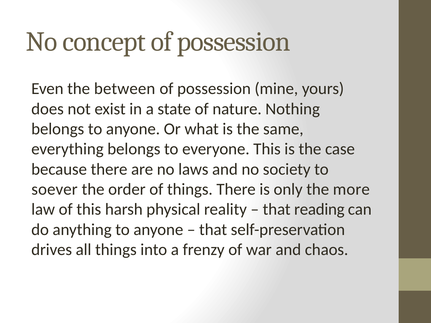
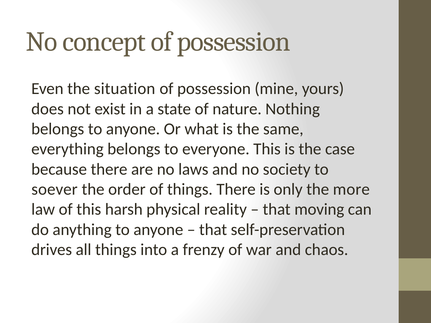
between: between -> situation
reading: reading -> moving
